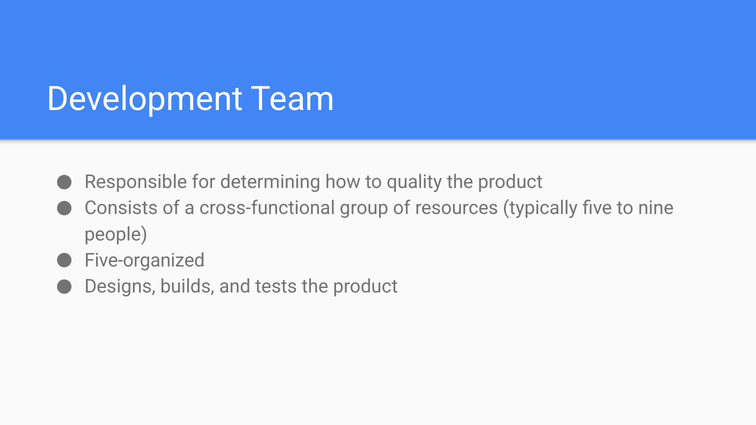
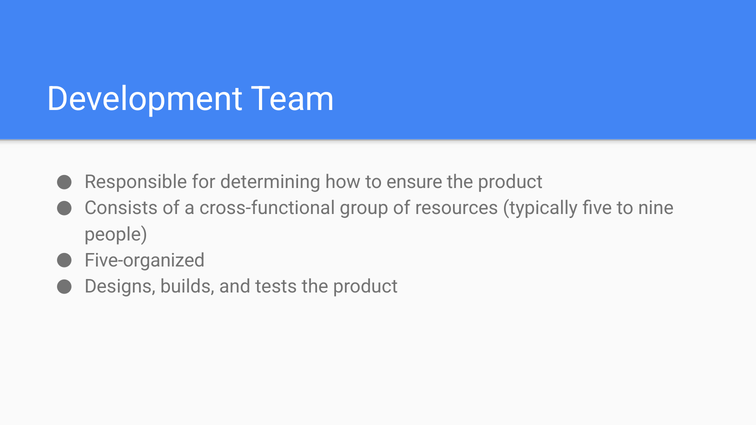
quality: quality -> ensure
